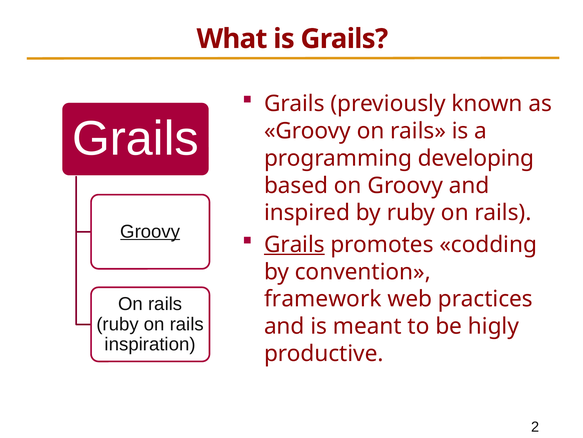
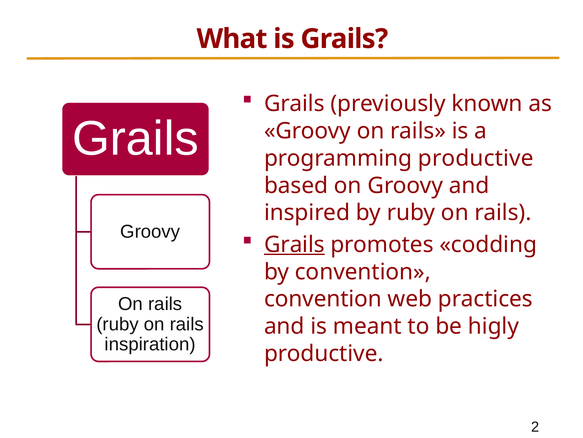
programming developing: developing -> productive
Groovy at (150, 231) underline: present -> none
framework at (323, 299): framework -> convention
